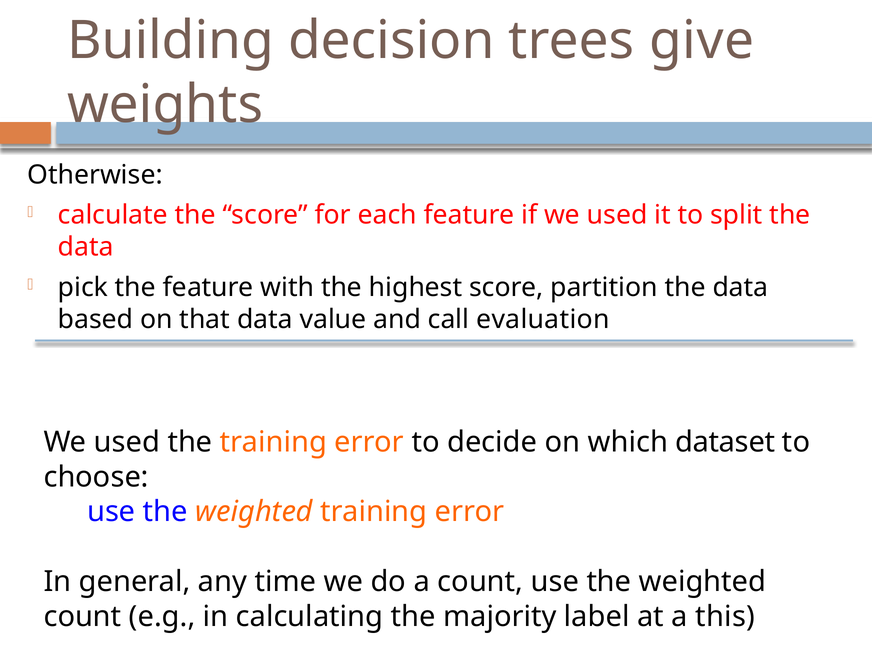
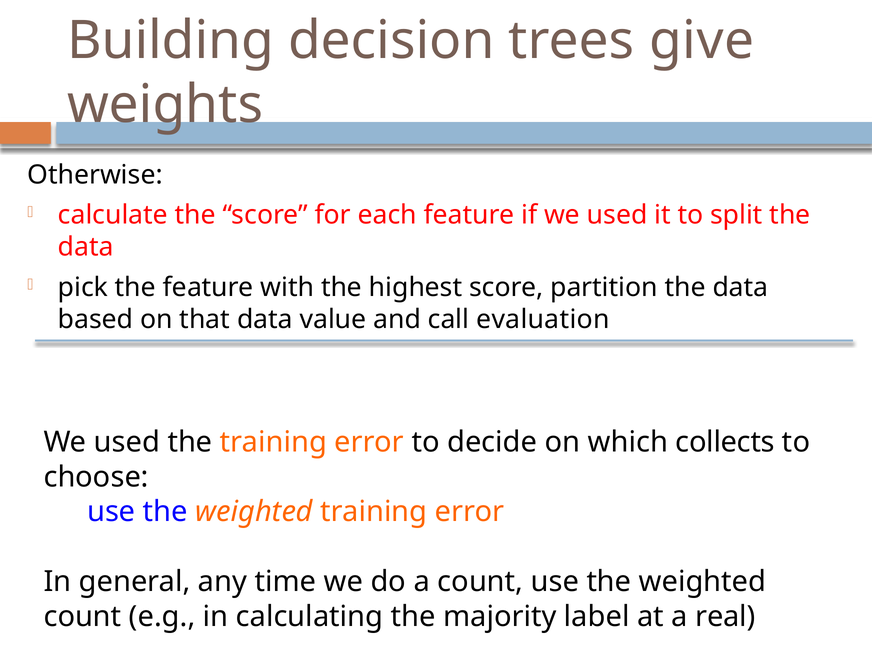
dataset: dataset -> collects
this: this -> real
